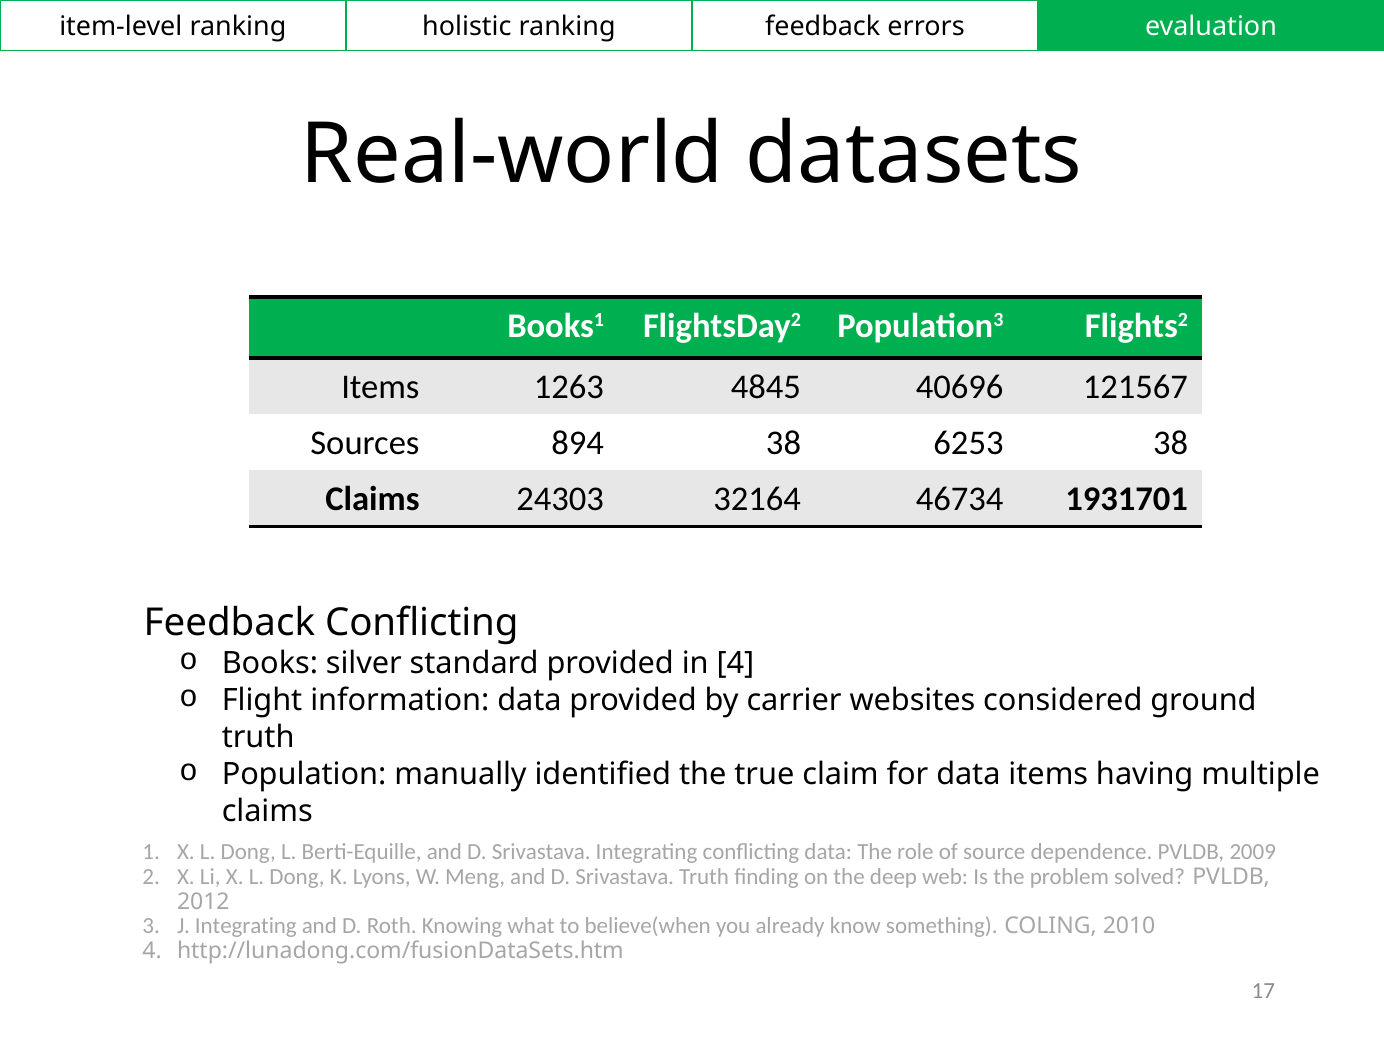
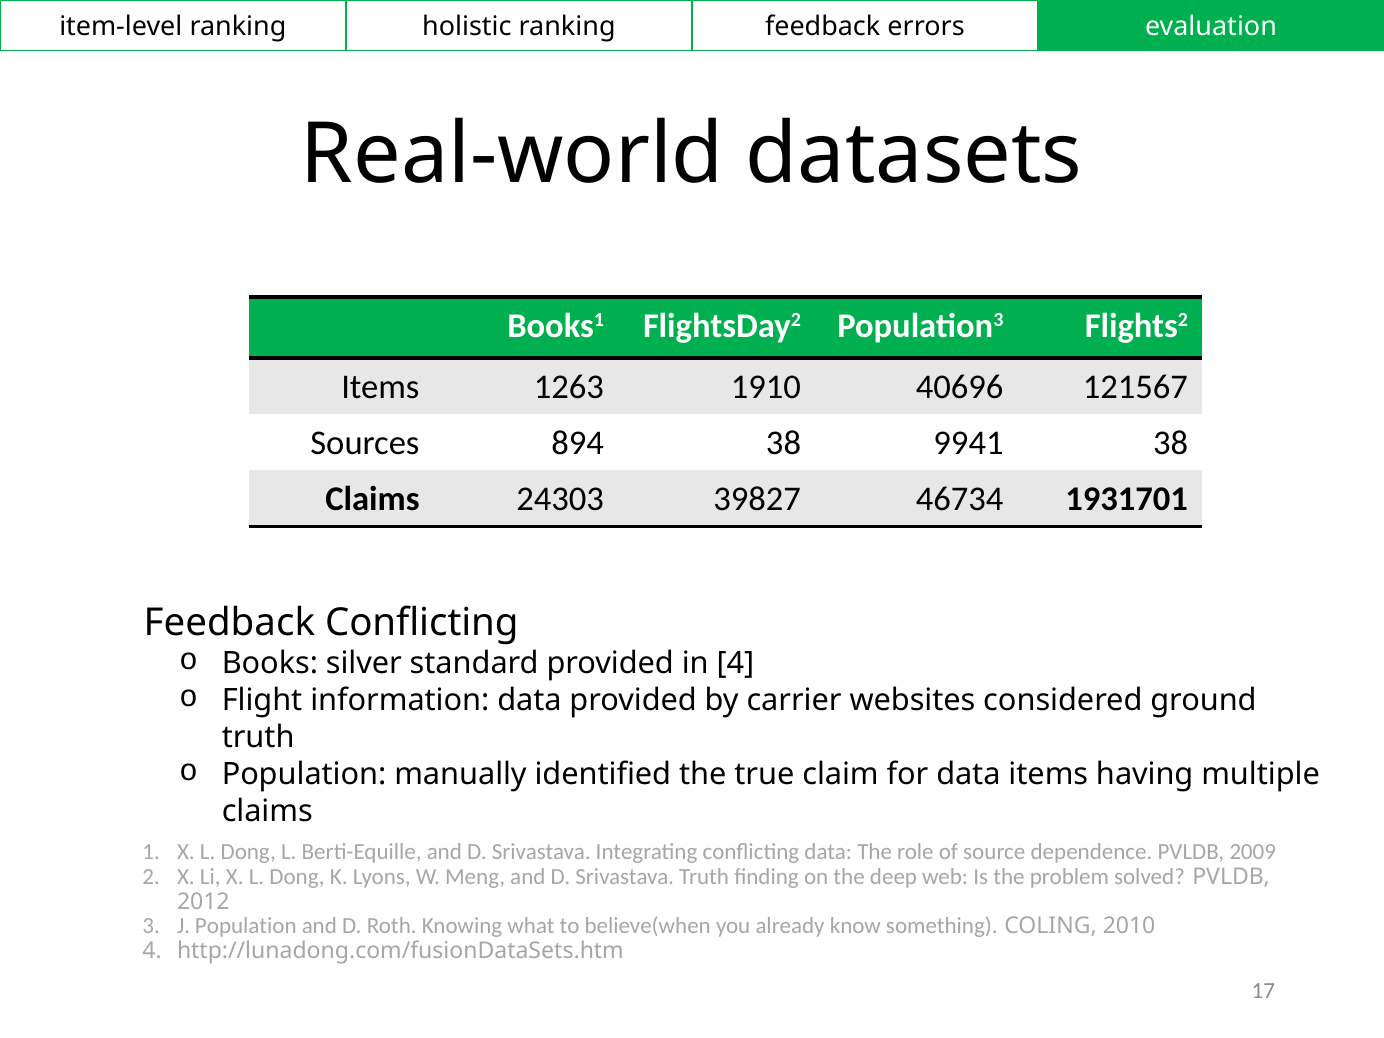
4845: 4845 -> 1910
6253: 6253 -> 9941
32164: 32164 -> 39827
J Integrating: Integrating -> Population
